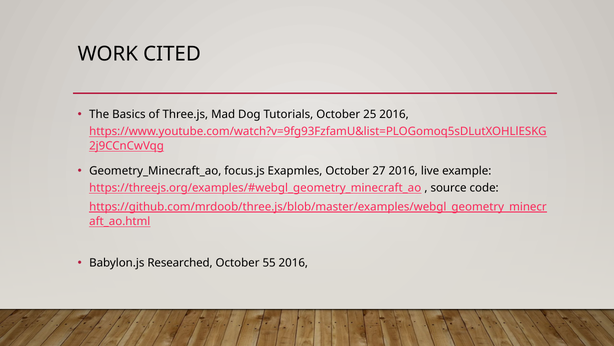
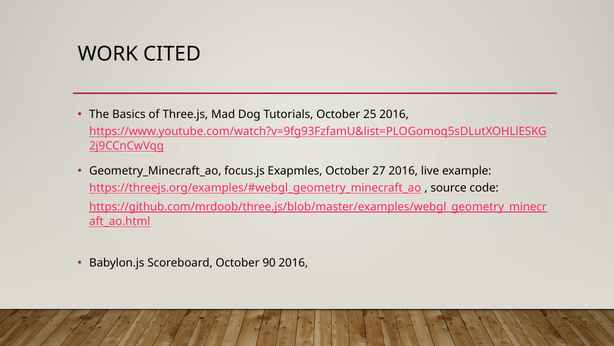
Researched: Researched -> Scoreboard
55: 55 -> 90
